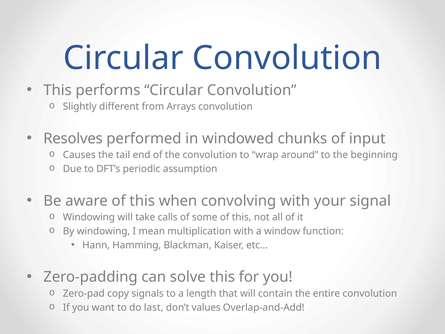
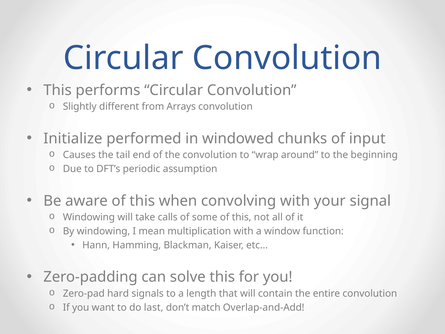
Resolves: Resolves -> Initialize
copy: copy -> hard
values: values -> match
